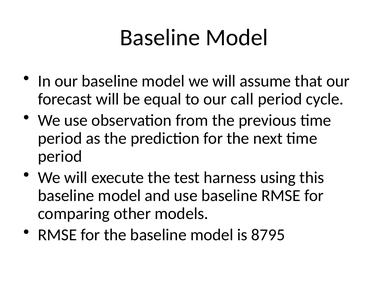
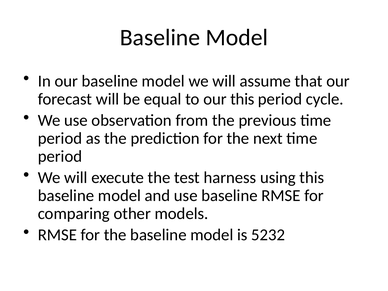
our call: call -> this
8795: 8795 -> 5232
